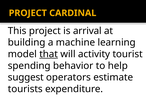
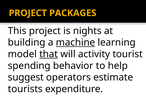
CARDINAL: CARDINAL -> PACKAGES
arrival: arrival -> nights
machine underline: none -> present
